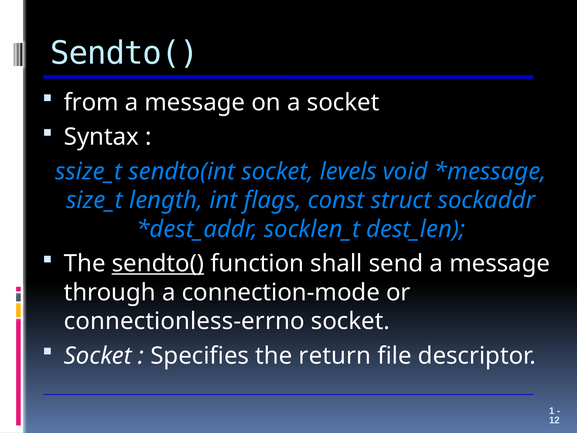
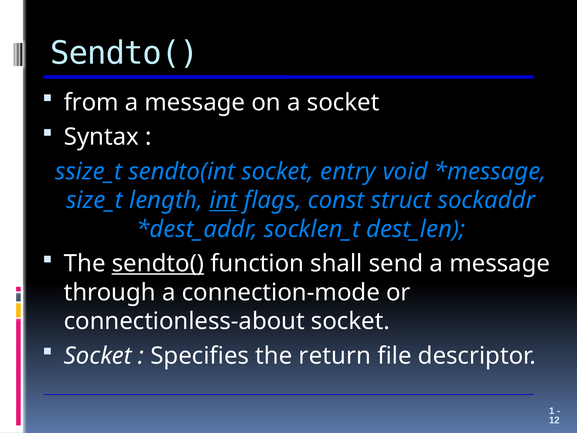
levels: levels -> entry
int underline: none -> present
connectionless-errno: connectionless-errno -> connectionless-about
